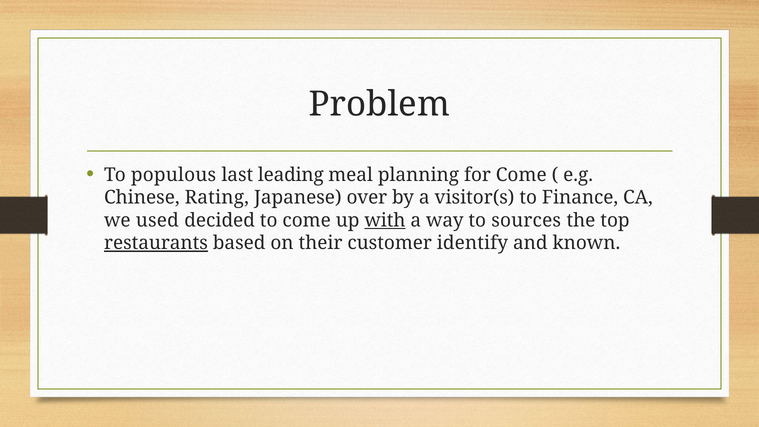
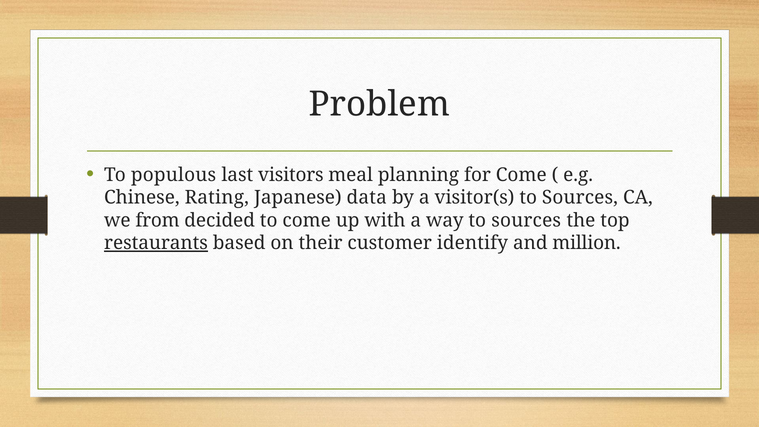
leading: leading -> visitors
over: over -> data
visitor(s to Finance: Finance -> Sources
used: used -> from
with underline: present -> none
known: known -> million
